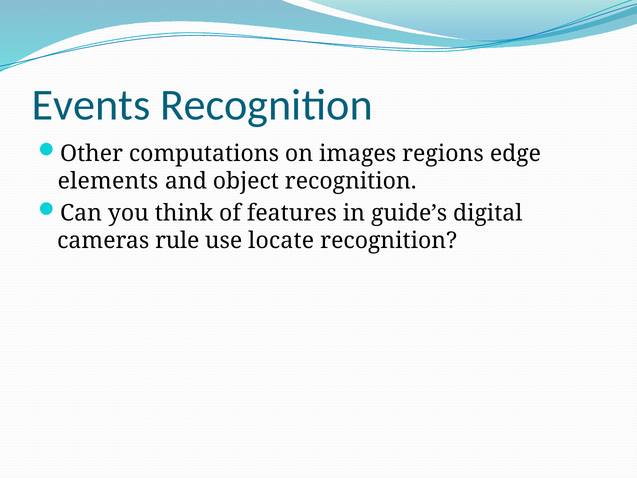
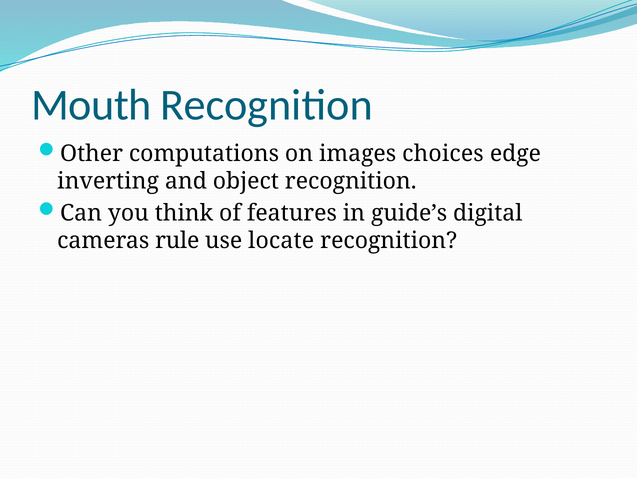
Events: Events -> Mouth
regions: regions -> choices
elements: elements -> inverting
